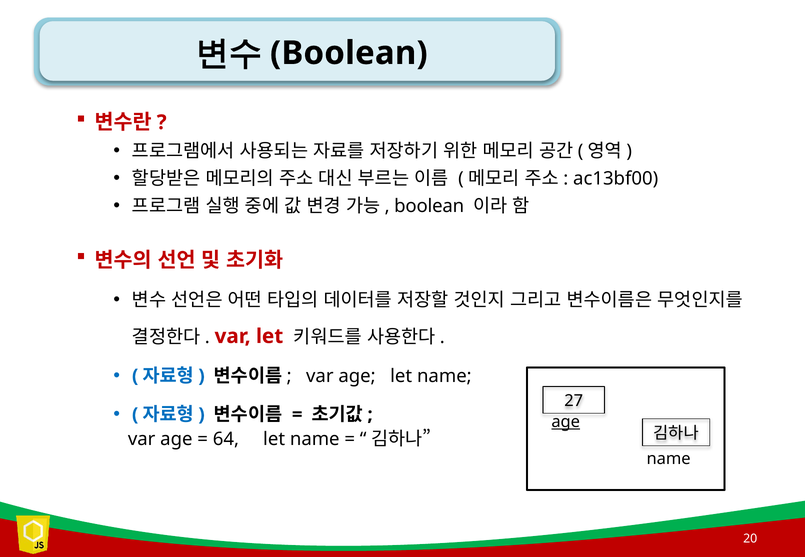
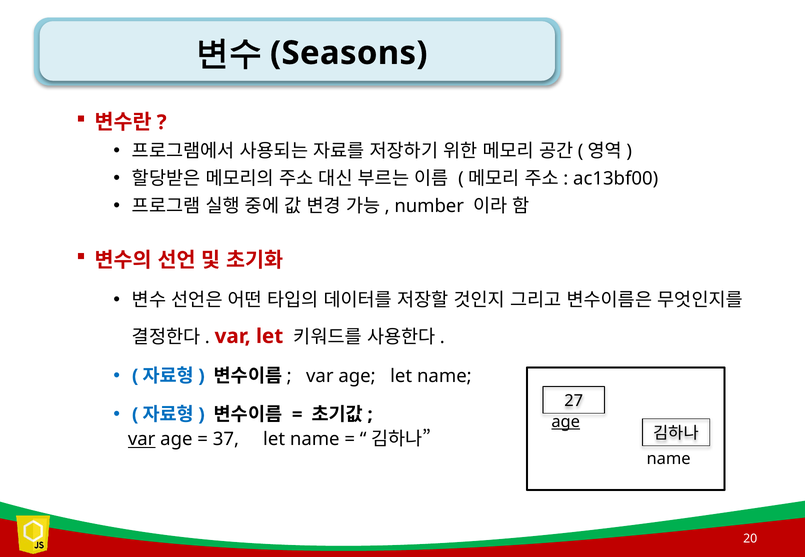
Boolean at (349, 53): Boolean -> Seasons
boolean at (429, 206): boolean -> number
var at (142, 440) underline: none -> present
64: 64 -> 37
